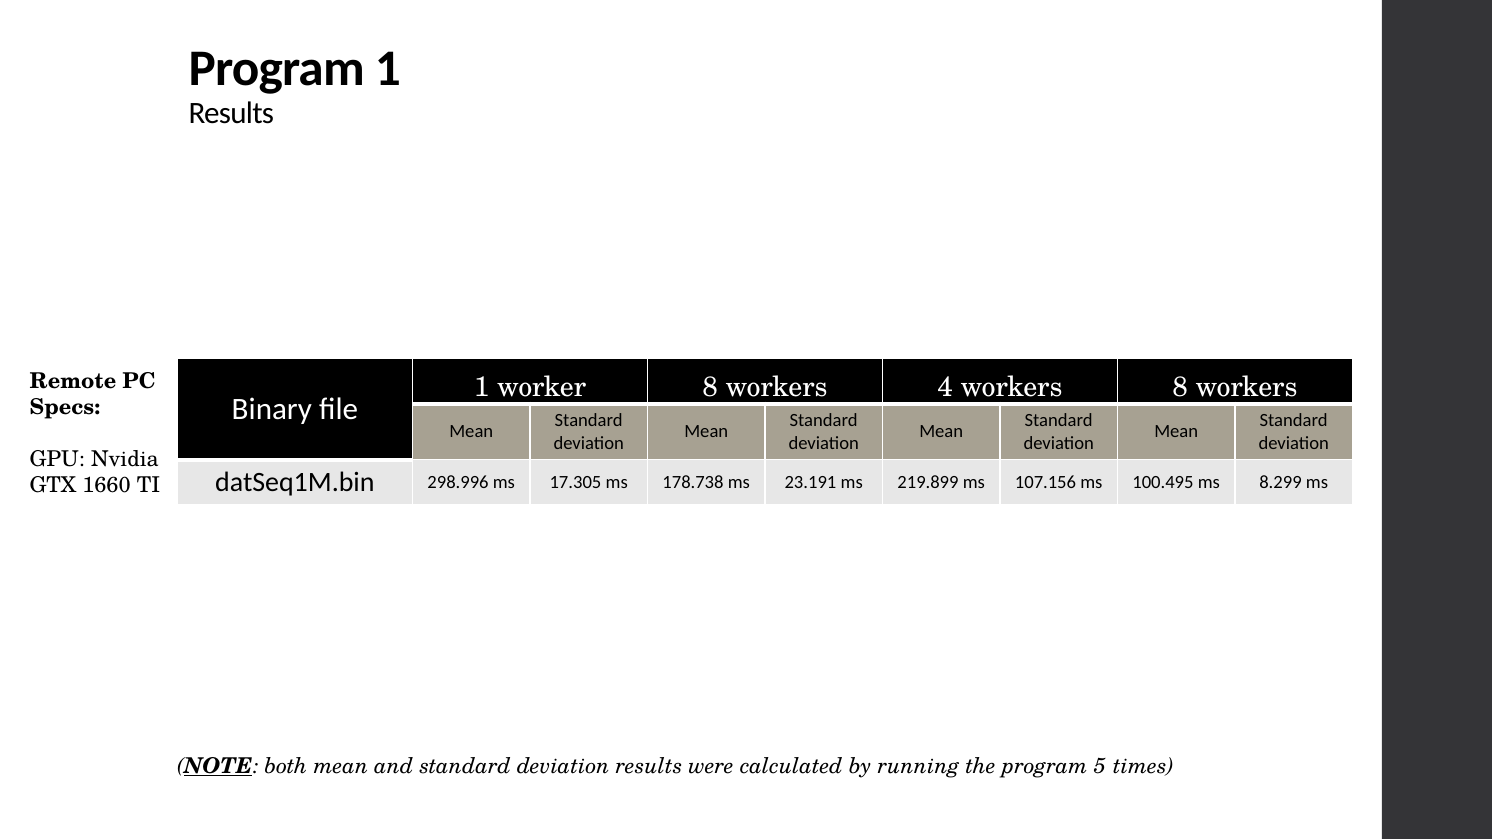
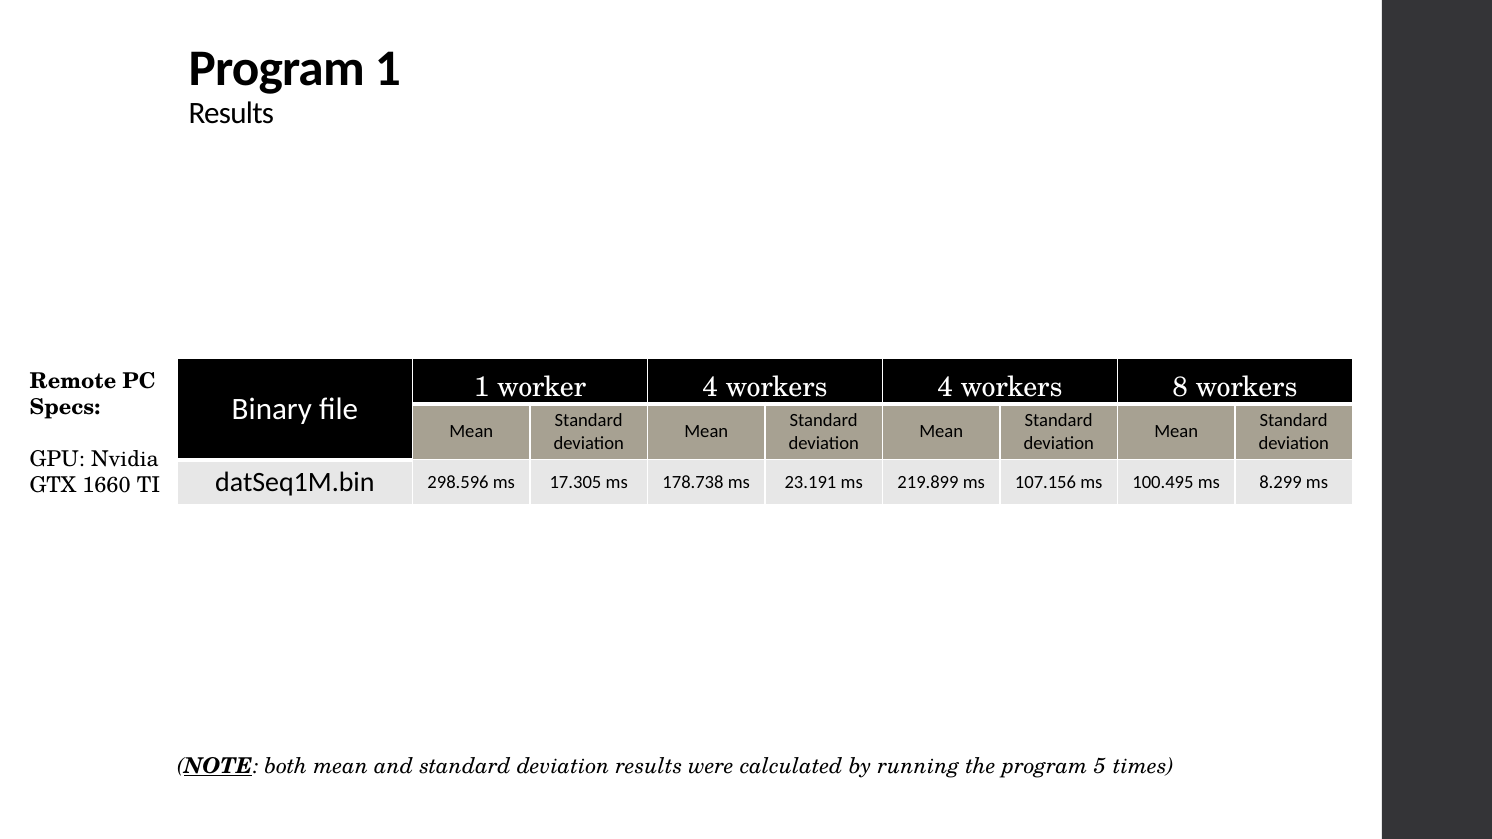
worker 8: 8 -> 4
298.996: 298.996 -> 298.596
